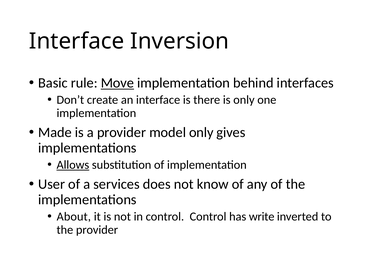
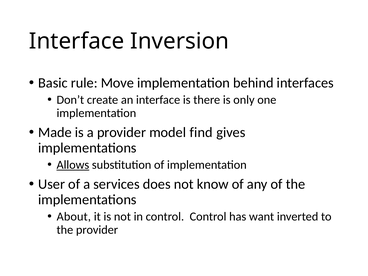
Move underline: present -> none
model only: only -> find
write: write -> want
